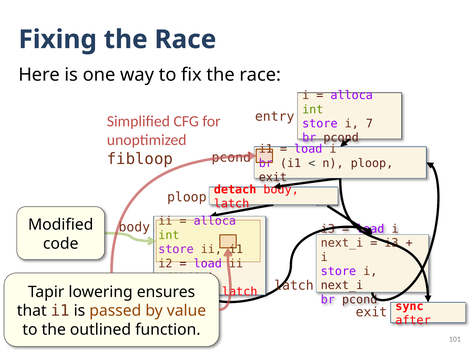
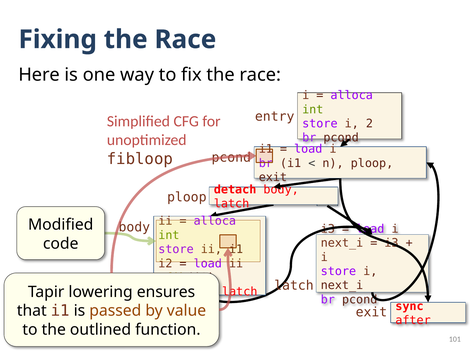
7: 7 -> 2
